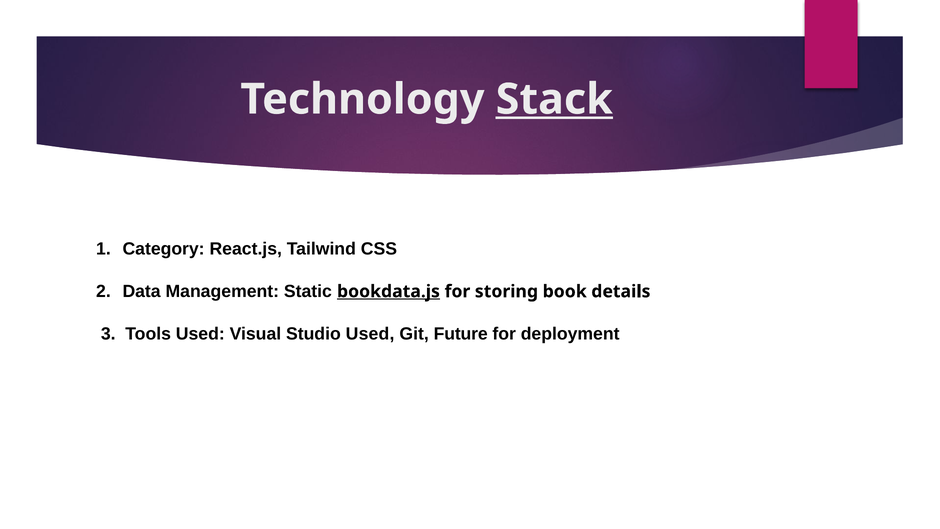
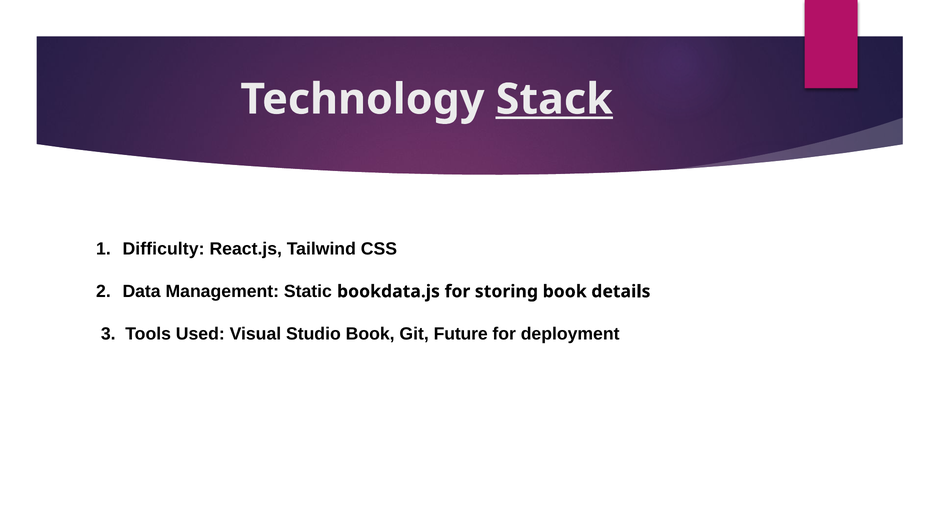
Category: Category -> Difficulty
bookdata.js underline: present -> none
Studio Used: Used -> Book
